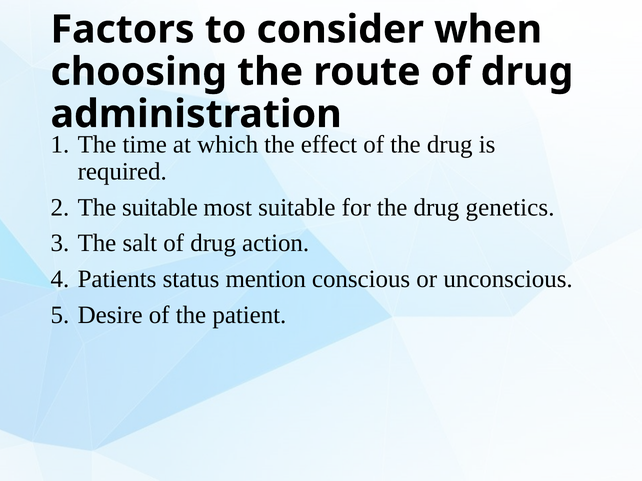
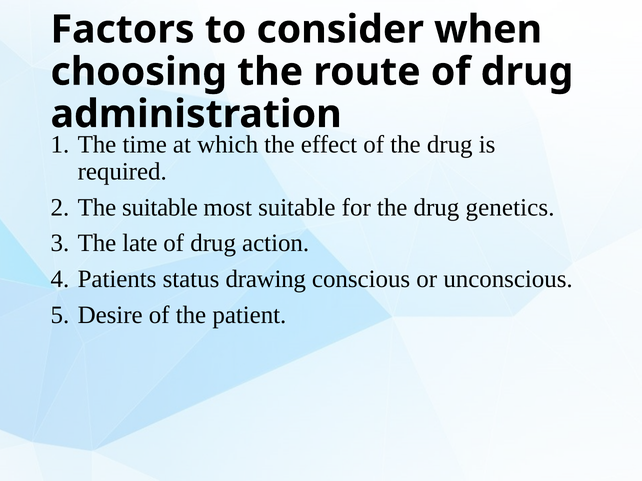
salt: salt -> late
mention: mention -> drawing
